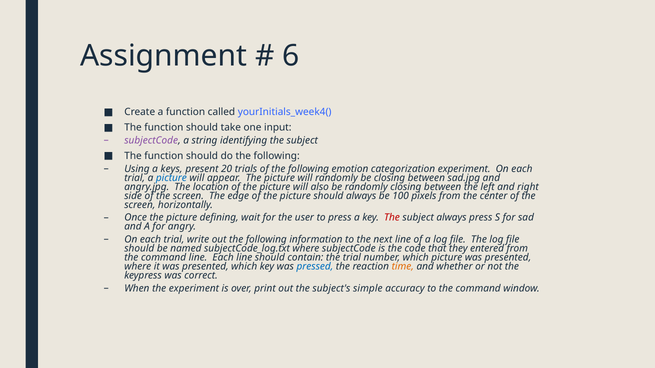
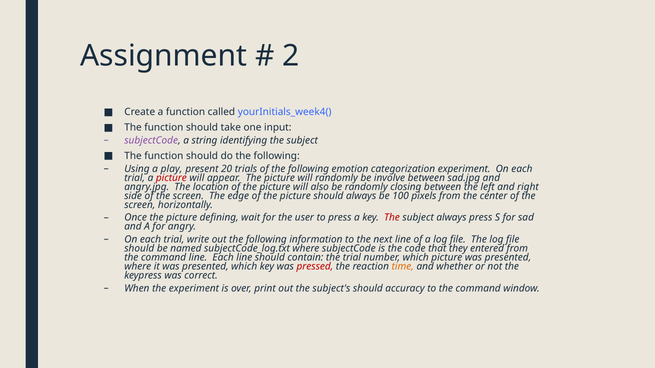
6: 6 -> 2
keys: keys -> play
picture at (171, 178) colour: blue -> red
be closing: closing -> involve
pressed colour: blue -> red
subject's simple: simple -> should
